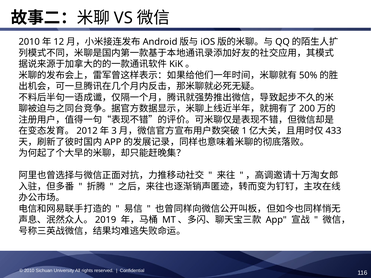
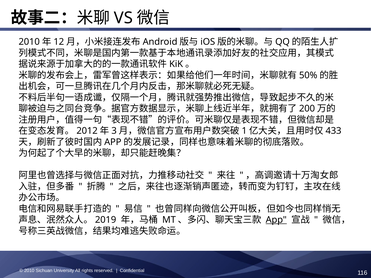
App underline: none -> present
